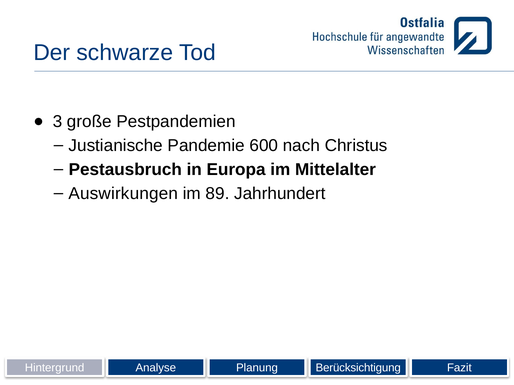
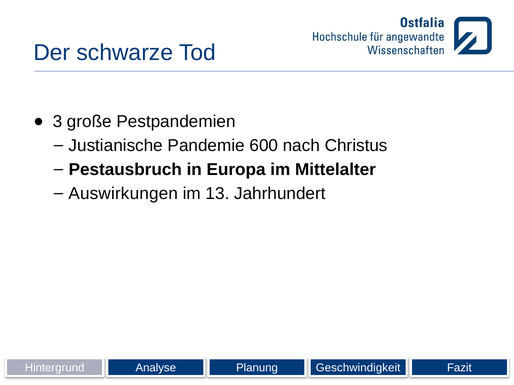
89: 89 -> 13
Berücksichtigung: Berücksichtigung -> Geschwindigkeit
